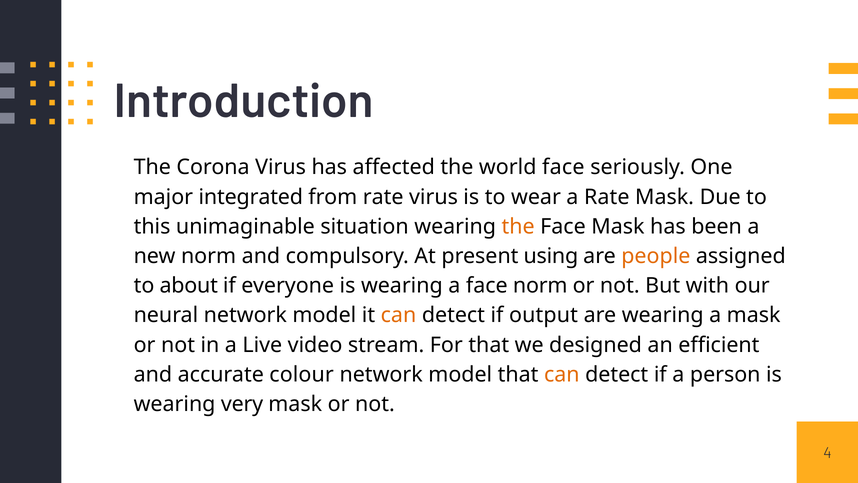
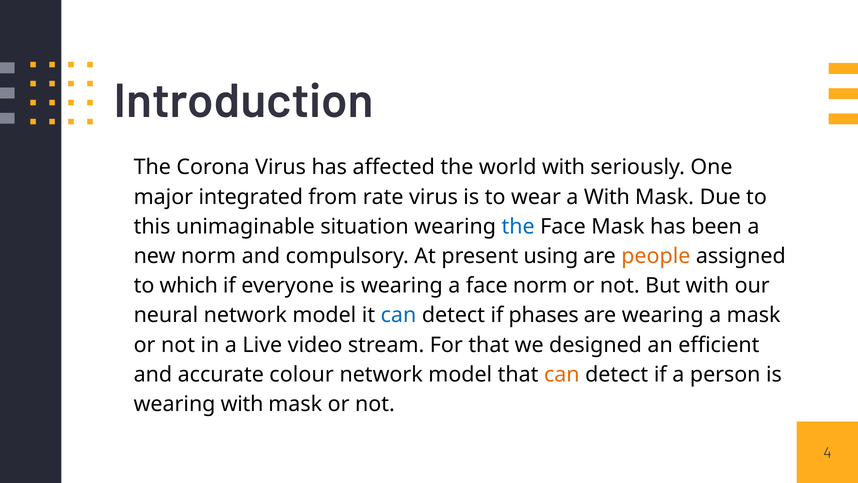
world face: face -> with
a Rate: Rate -> With
the at (518, 226) colour: orange -> blue
about: about -> which
can at (398, 315) colour: orange -> blue
output: output -> phases
wearing very: very -> with
